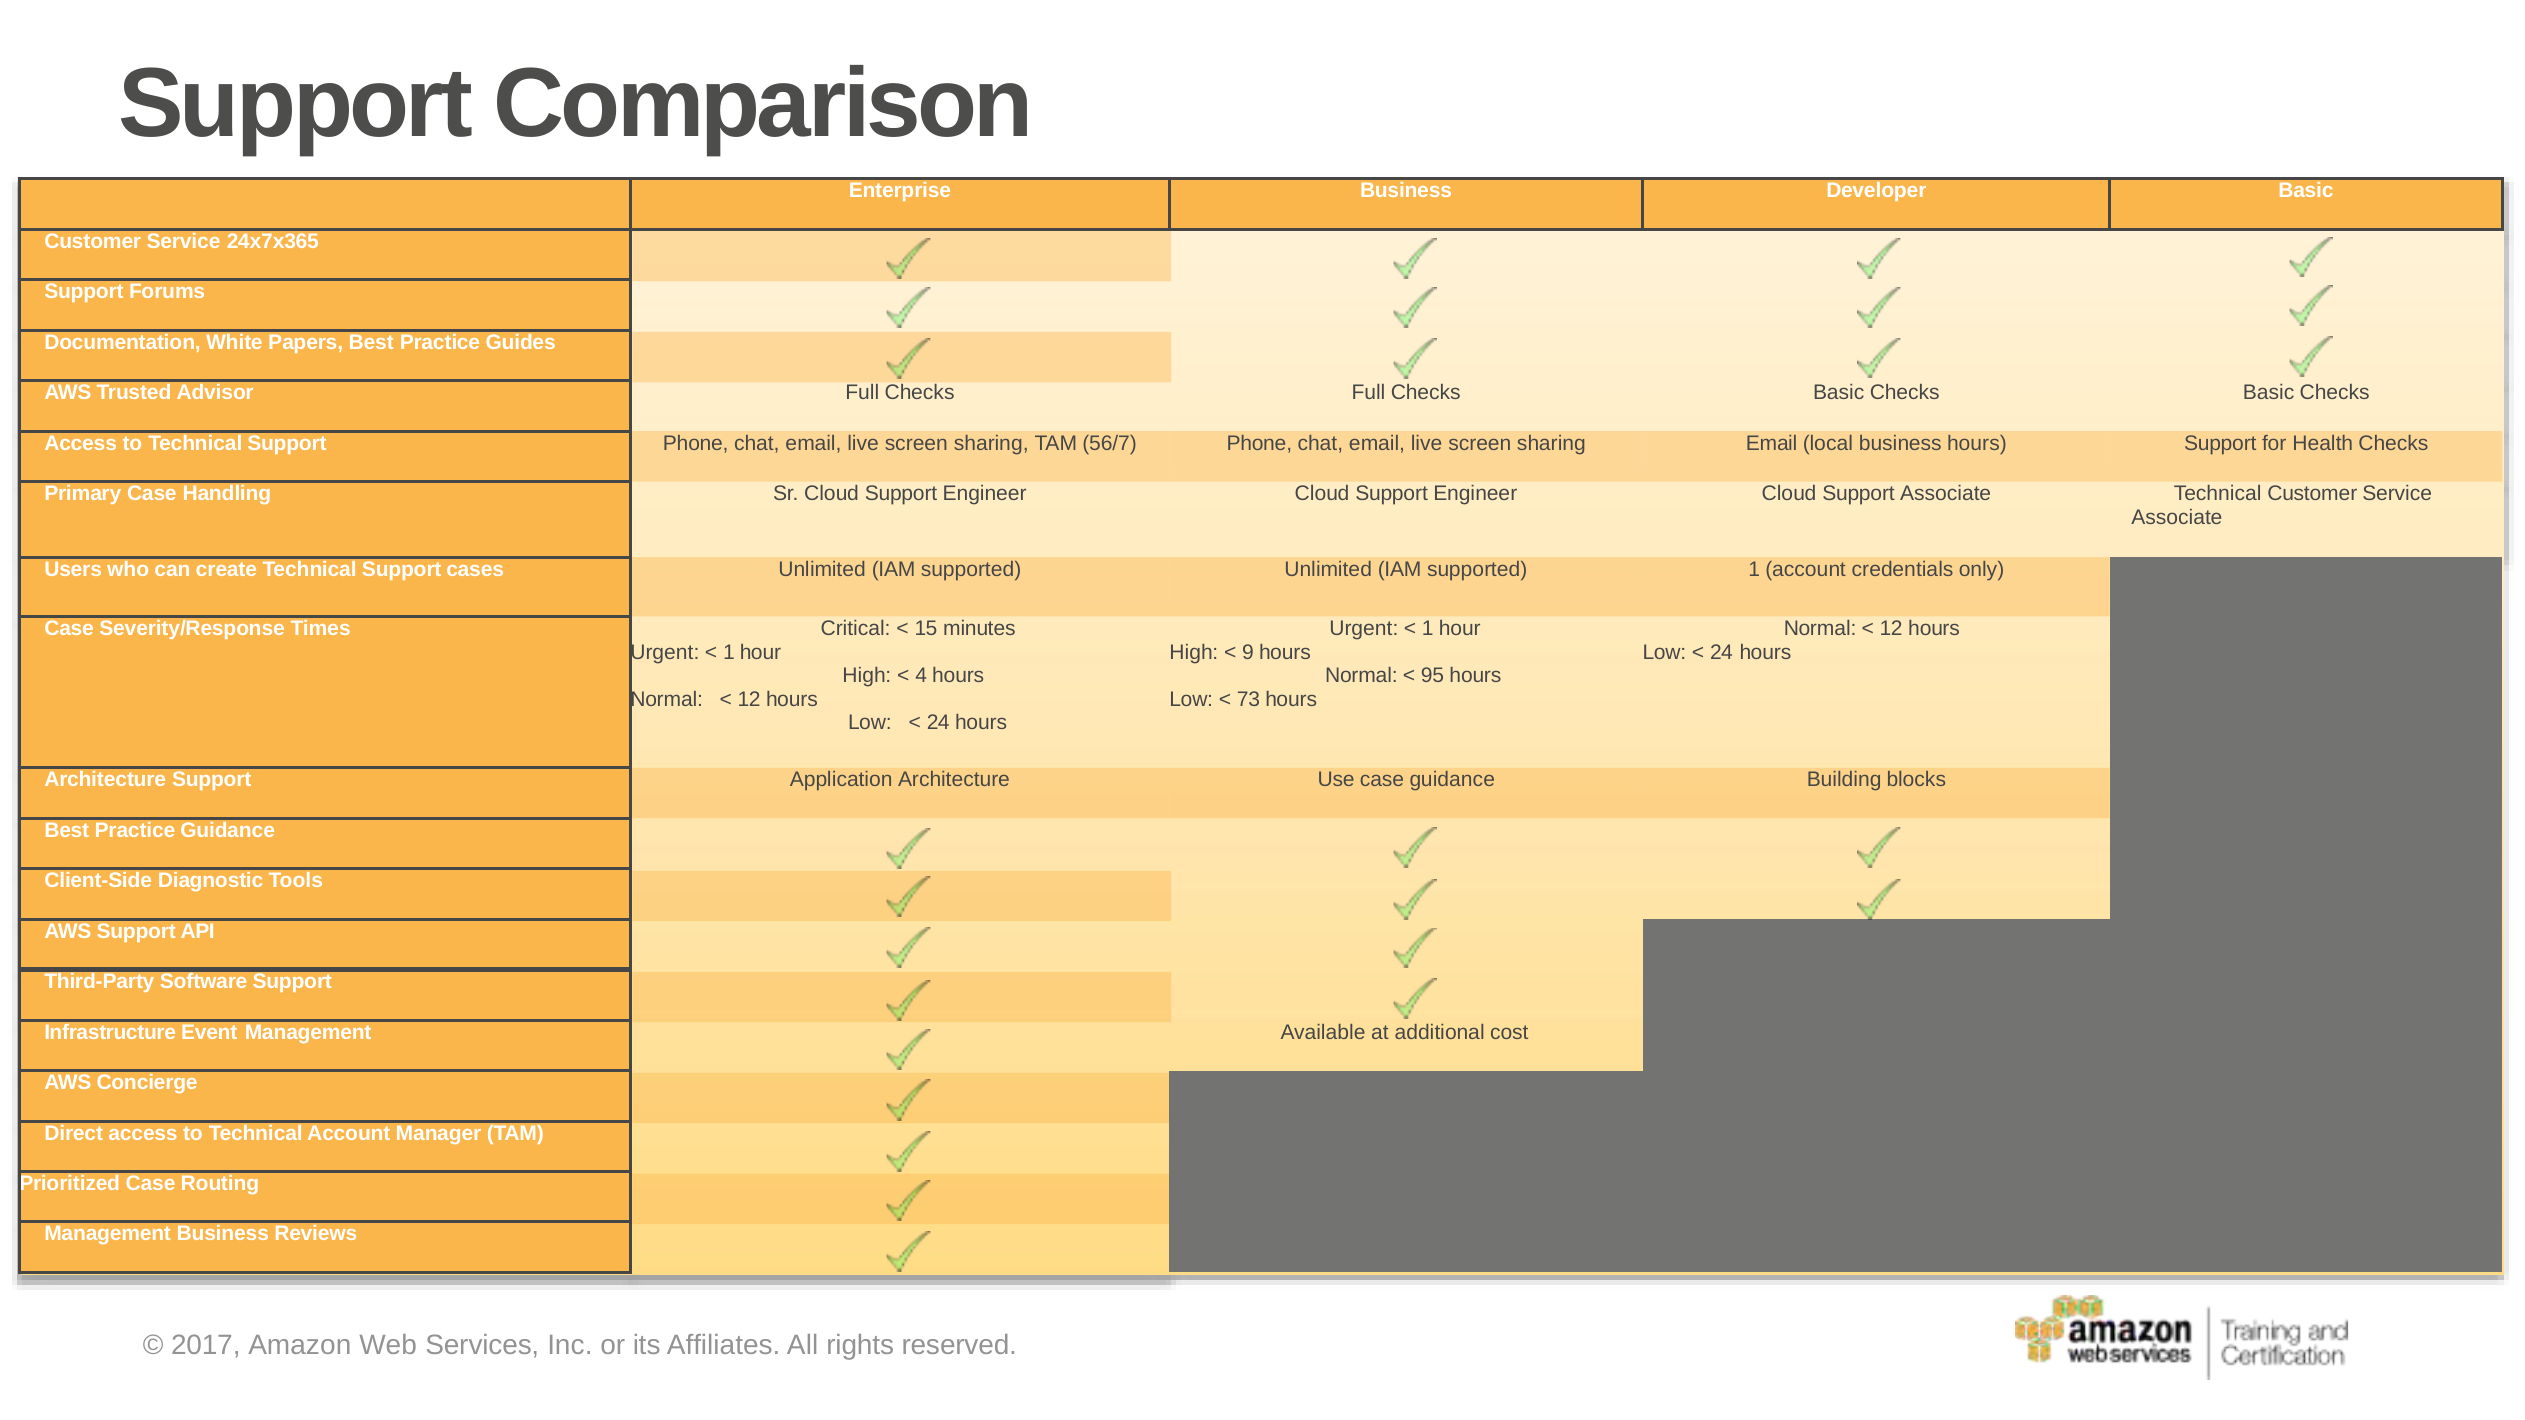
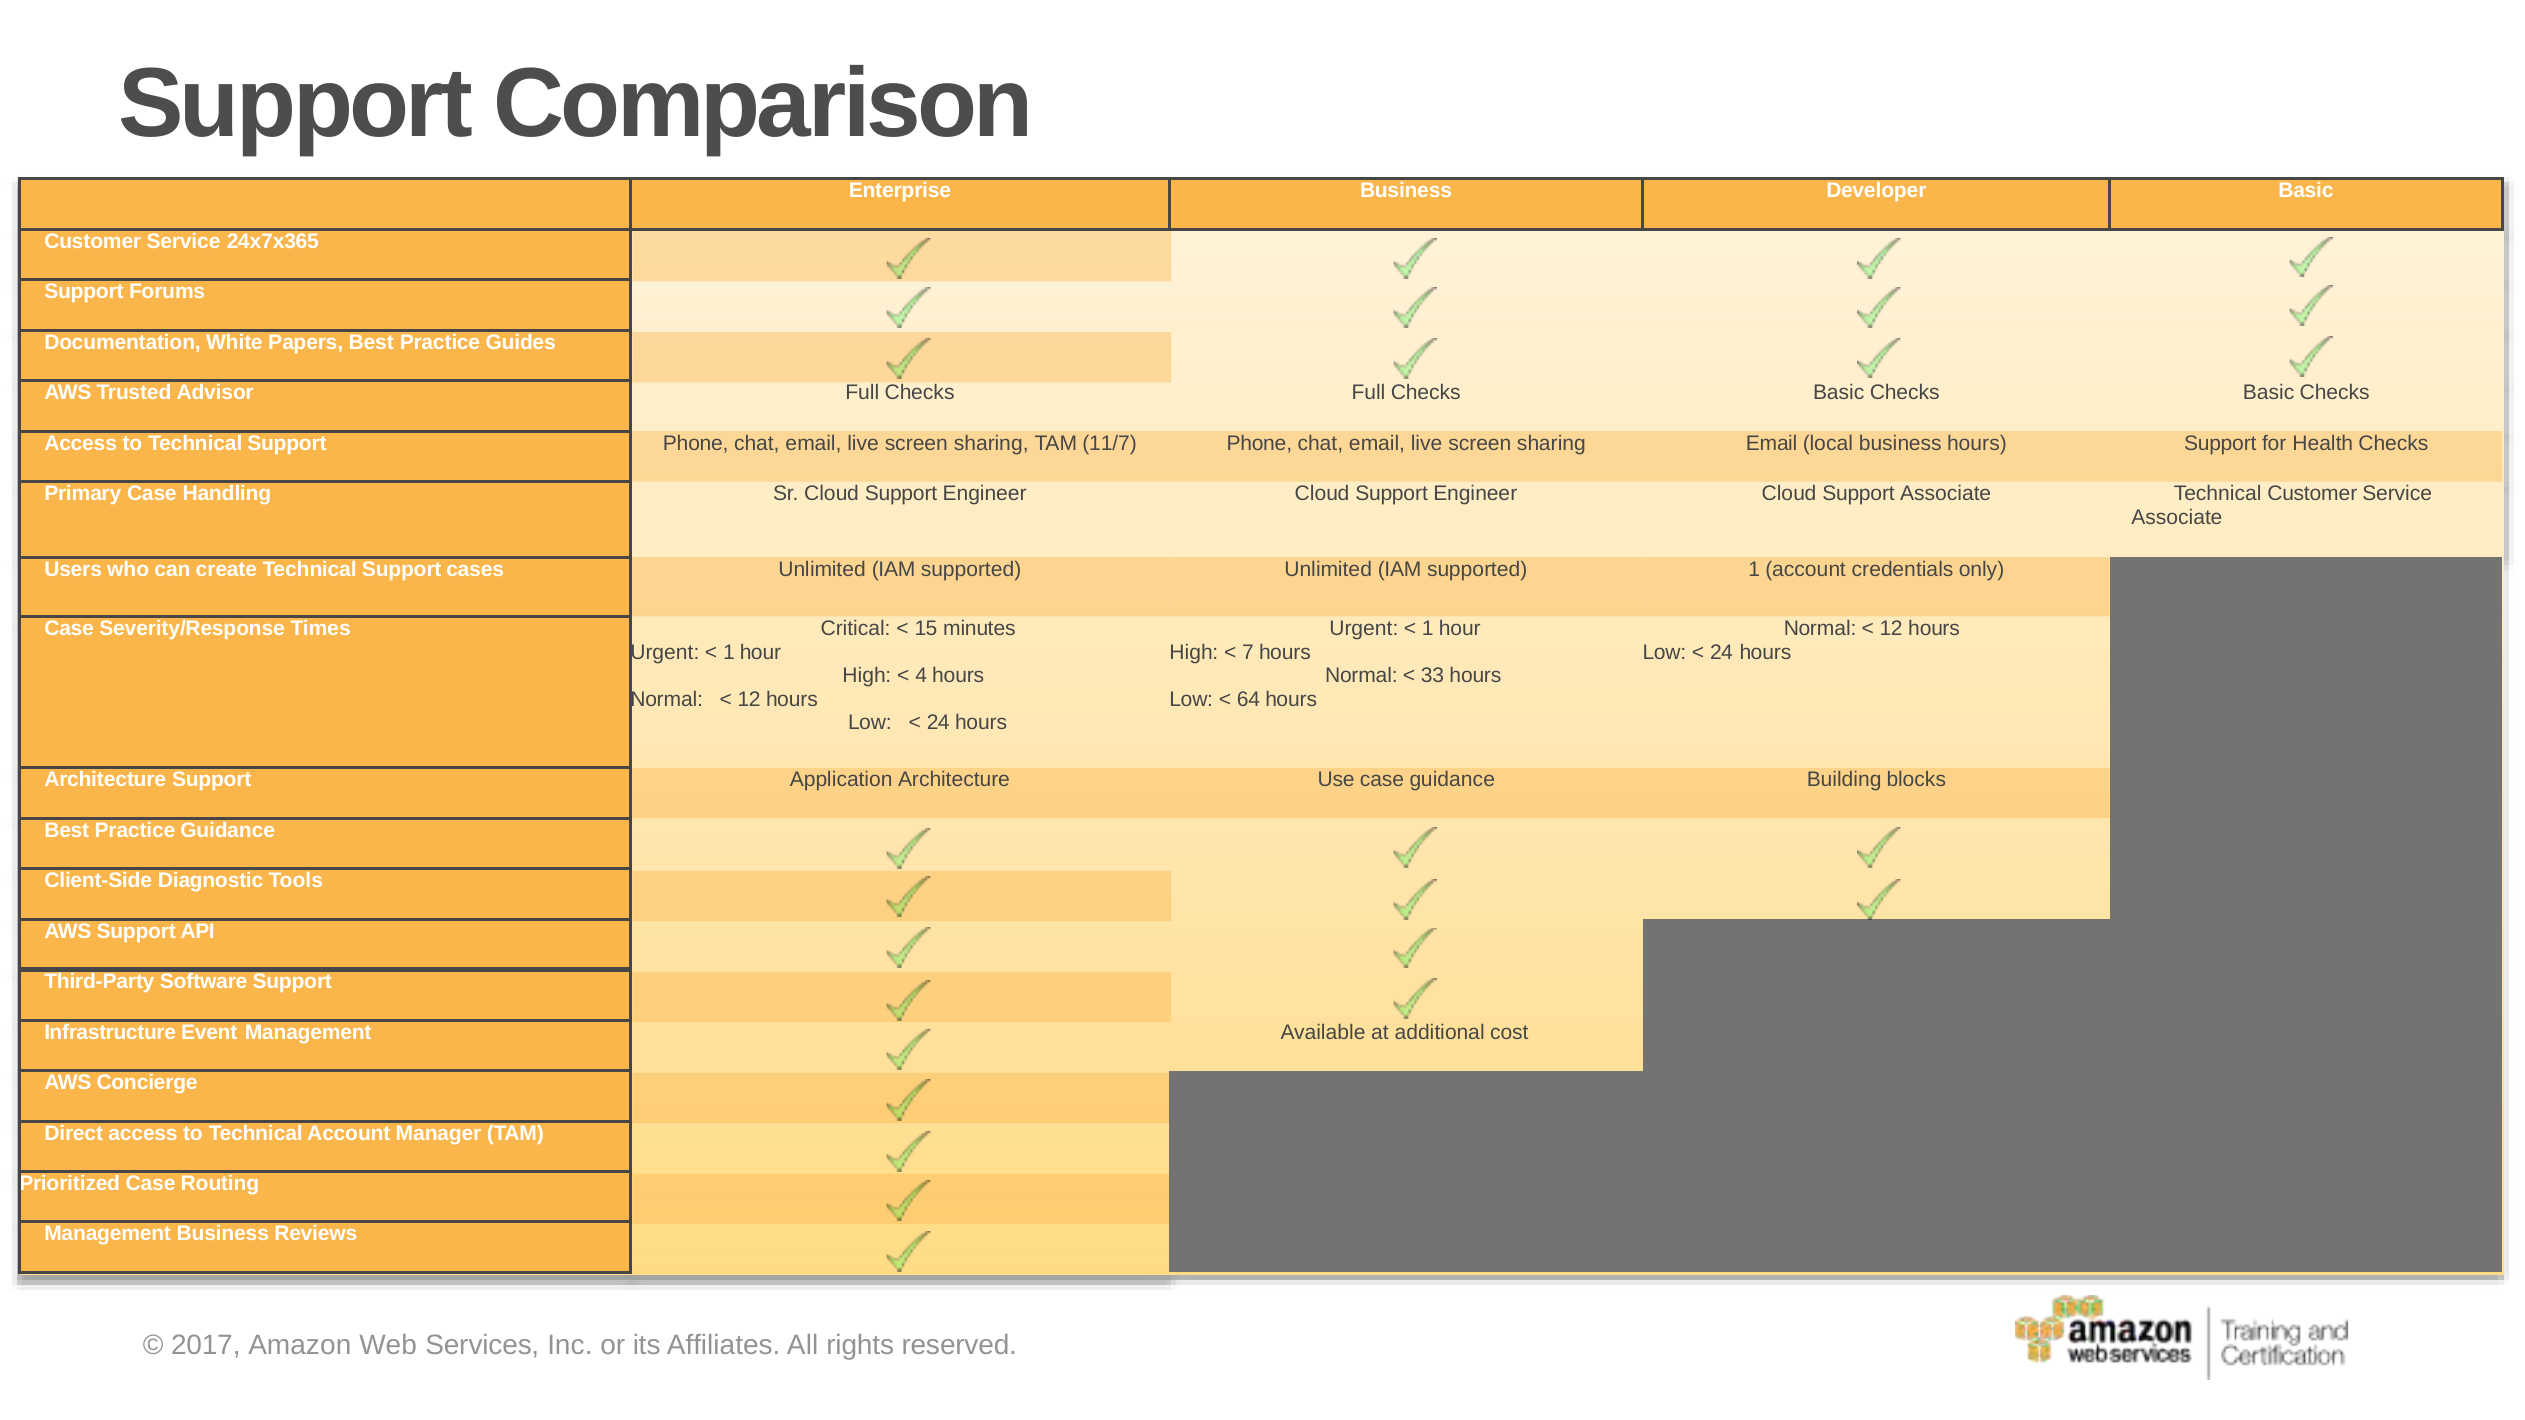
56/7: 56/7 -> 11/7
9: 9 -> 7
95: 95 -> 33
73: 73 -> 64
